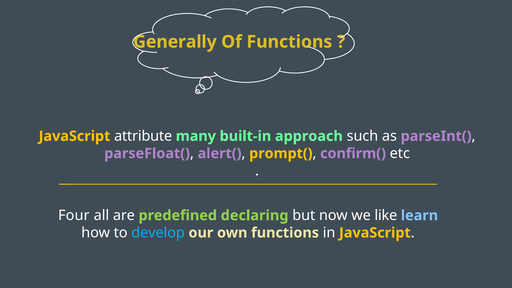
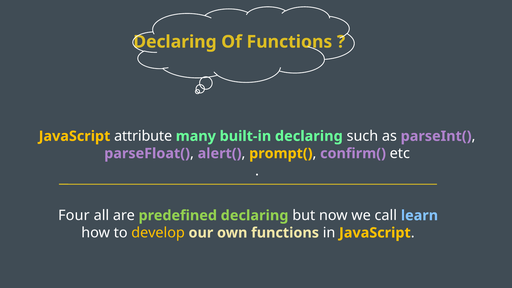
Generally at (175, 42): Generally -> Declaring
built-in approach: approach -> declaring
like: like -> call
develop colour: light blue -> yellow
